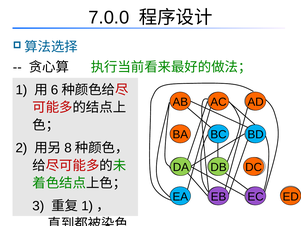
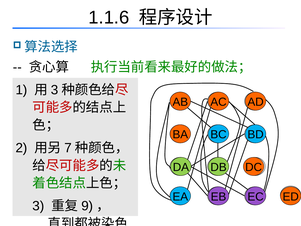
7.0.0: 7.0.0 -> 1.1.6
6 at (55, 90): 6 -> 3
8: 8 -> 7
1 at (87, 206): 1 -> 9
